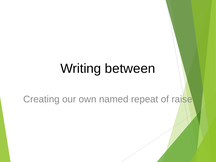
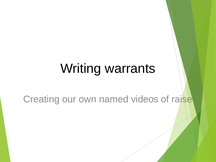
between: between -> warrants
repeat: repeat -> videos
